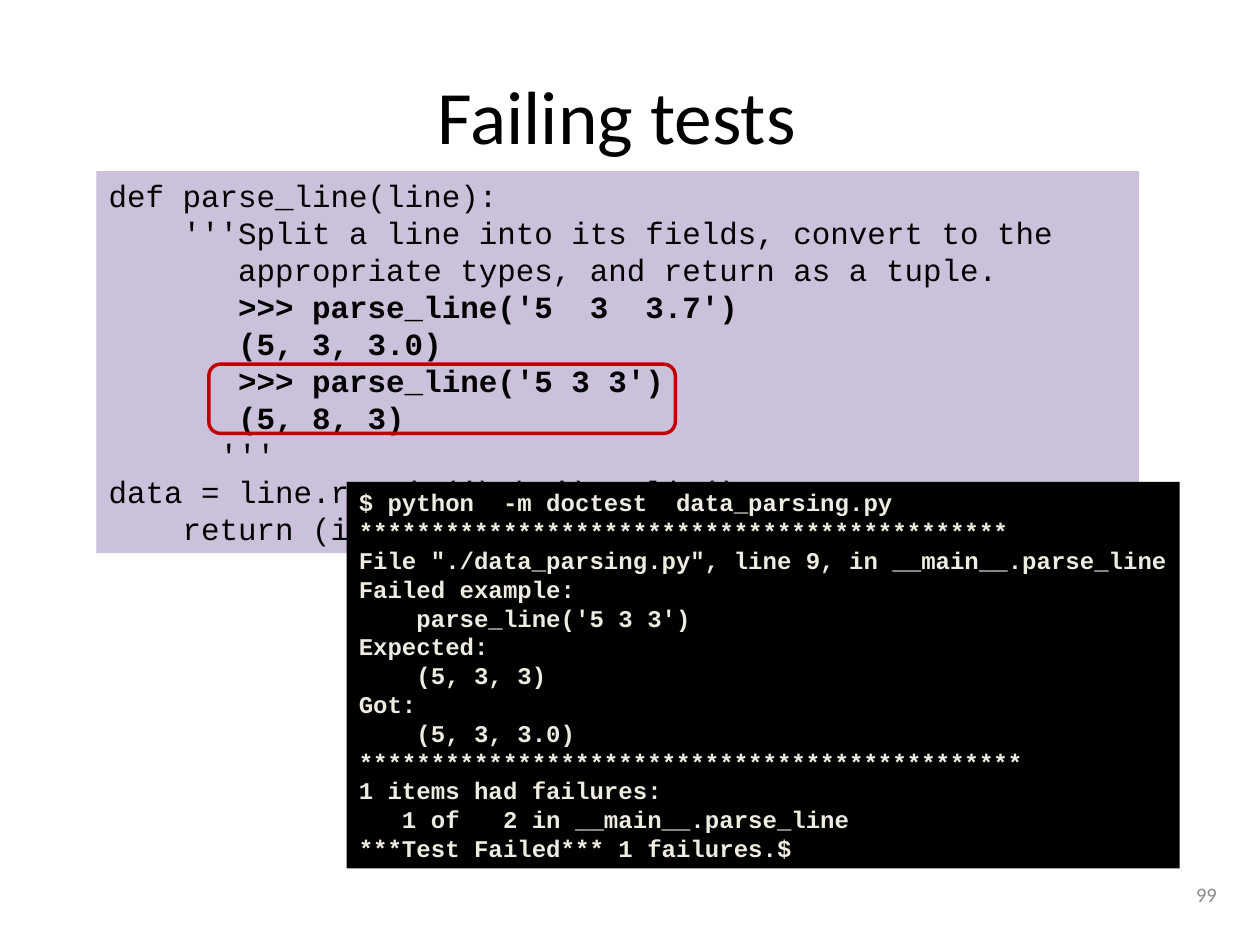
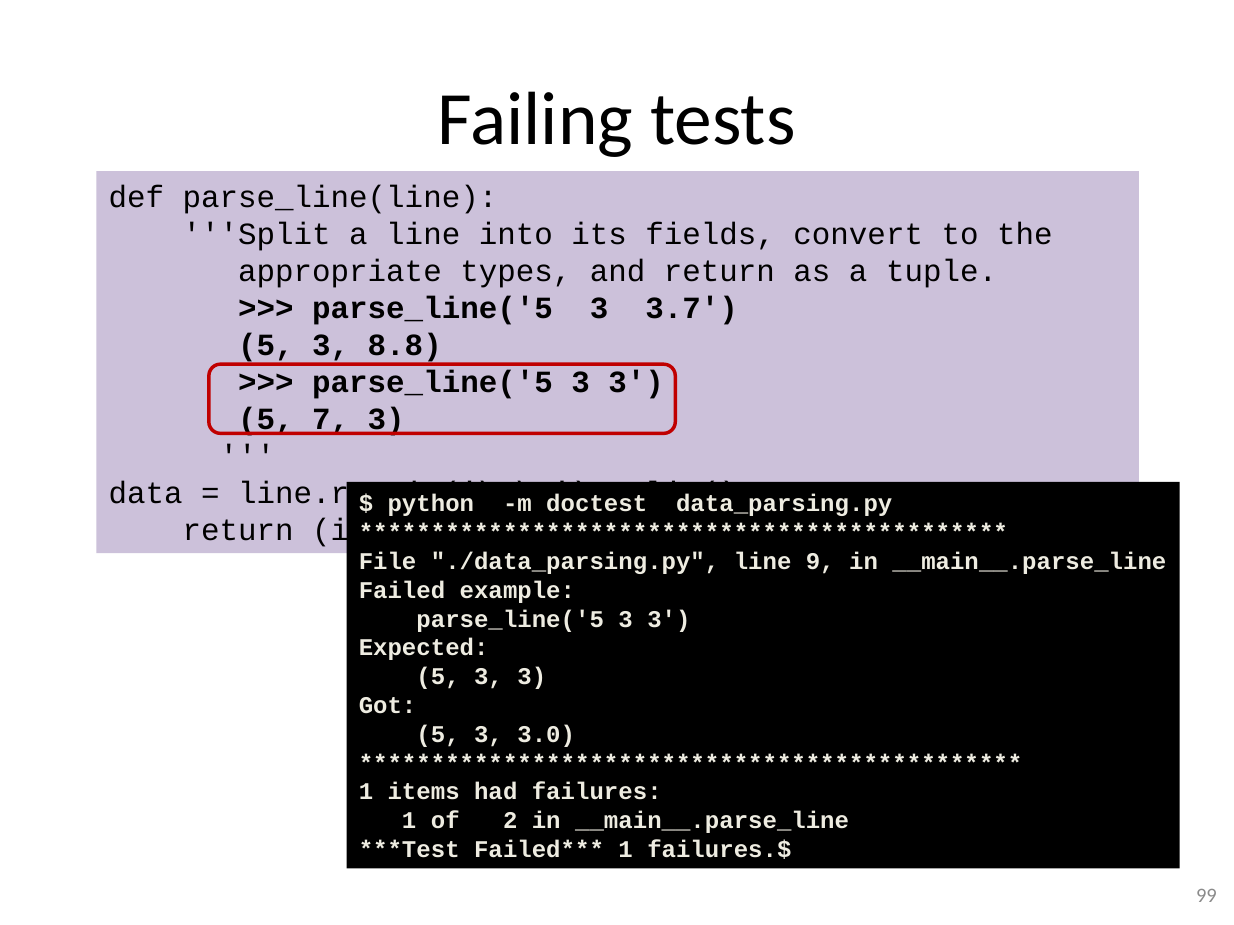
3.0 at (405, 346): 3.0 -> 8.8
8: 8 -> 7
